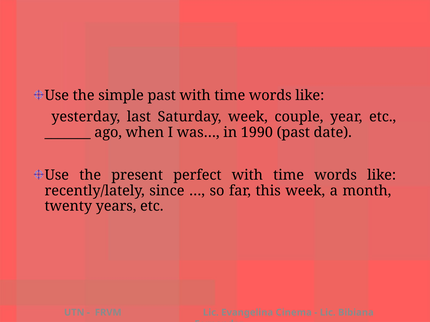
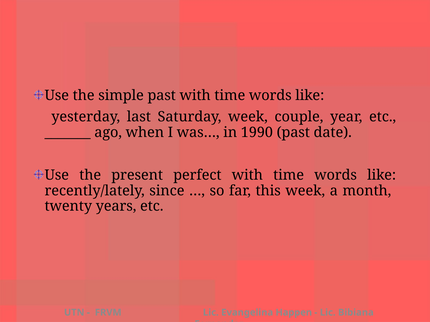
Cinema: Cinema -> Happen
